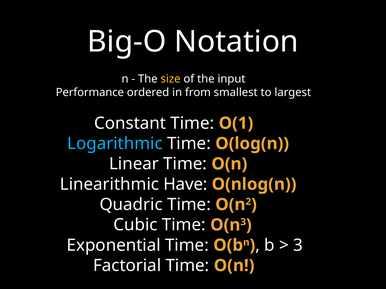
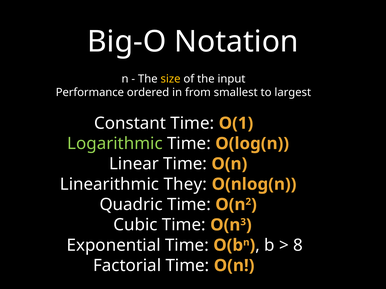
Logarithmic colour: light blue -> light green
Have: Have -> They
3 at (298, 246): 3 -> 8
